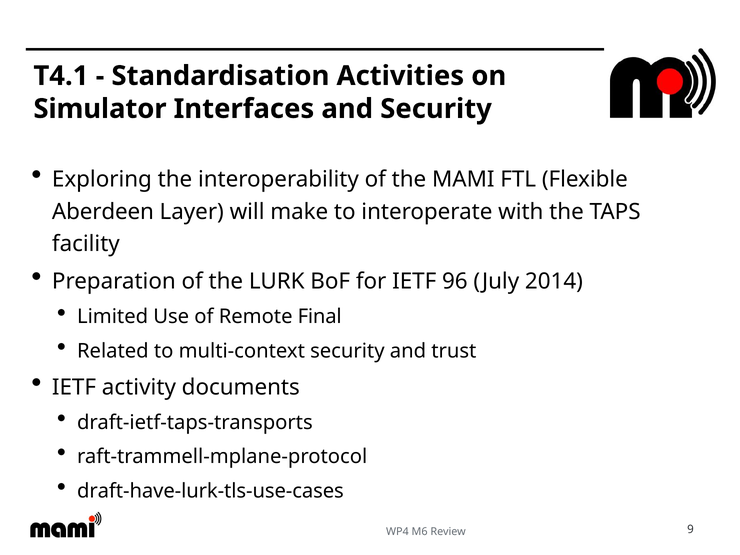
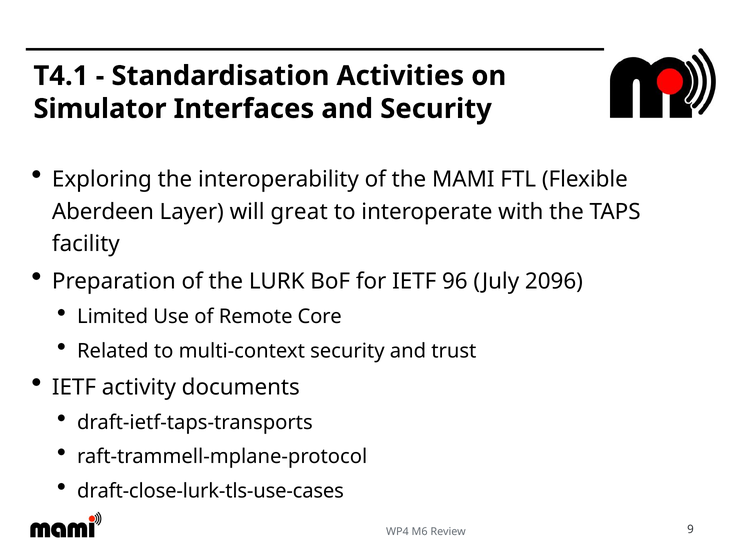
make: make -> great
2014: 2014 -> 2096
Final: Final -> Core
draft-have-lurk-tls-use-cases: draft-have-lurk-tls-use-cases -> draft-close-lurk-tls-use-cases
